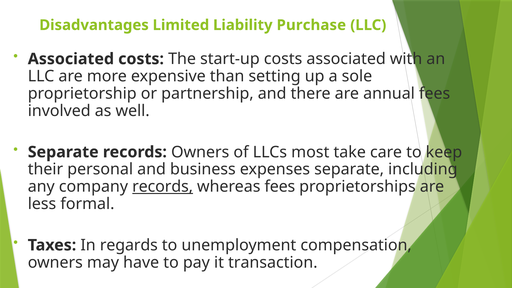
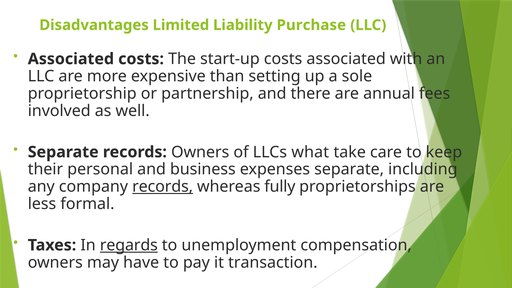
most: most -> what
whereas fees: fees -> fully
regards underline: none -> present
